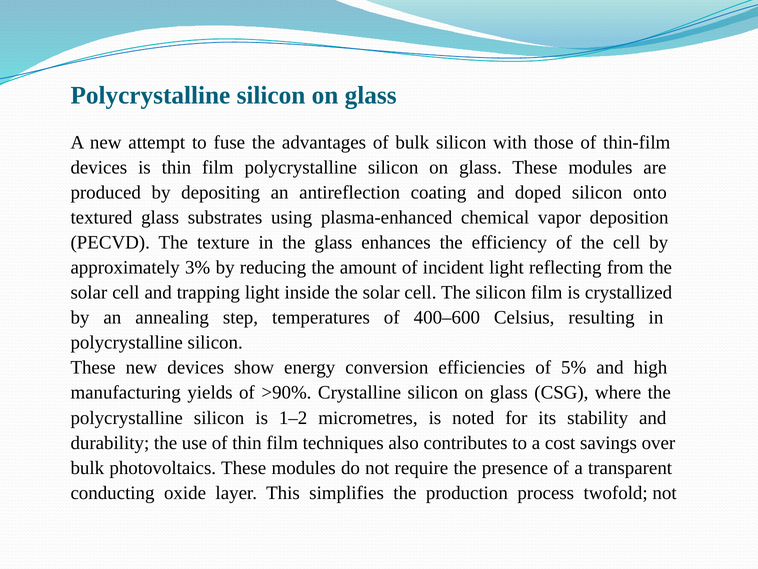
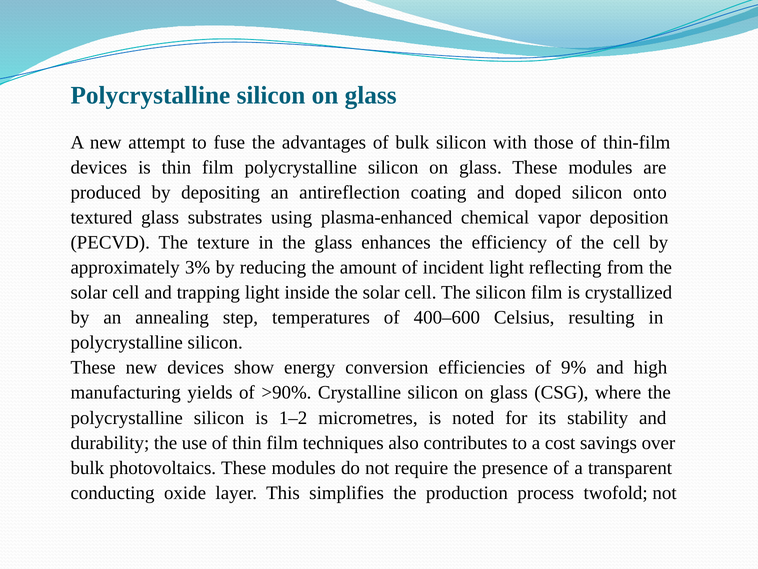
5%: 5% -> 9%
